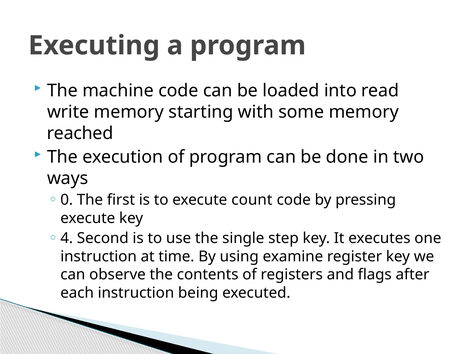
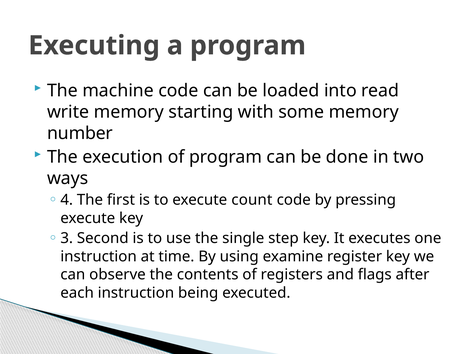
reached: reached -> number
0: 0 -> 4
4: 4 -> 3
